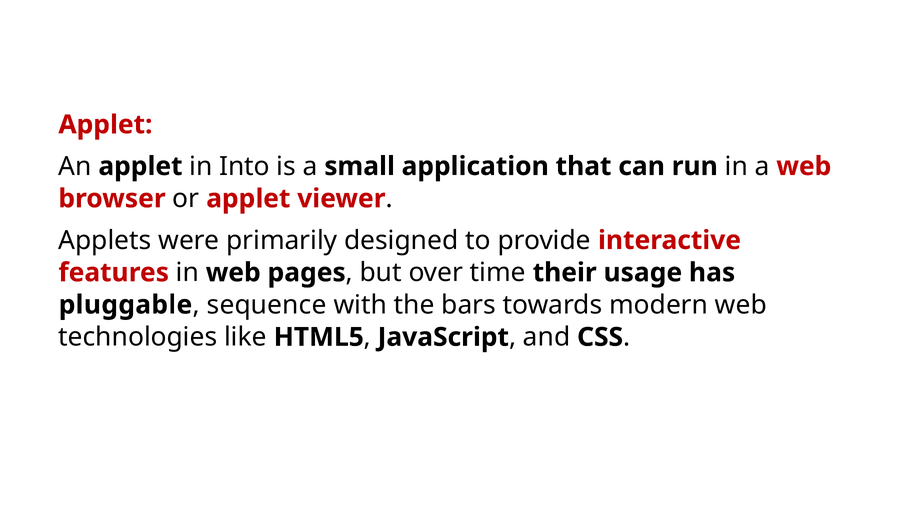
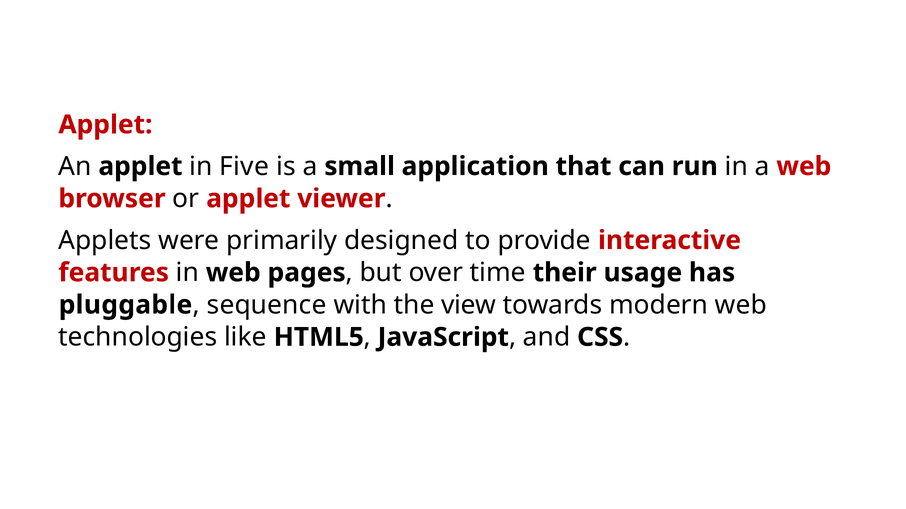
Into: Into -> Five
bars: bars -> view
